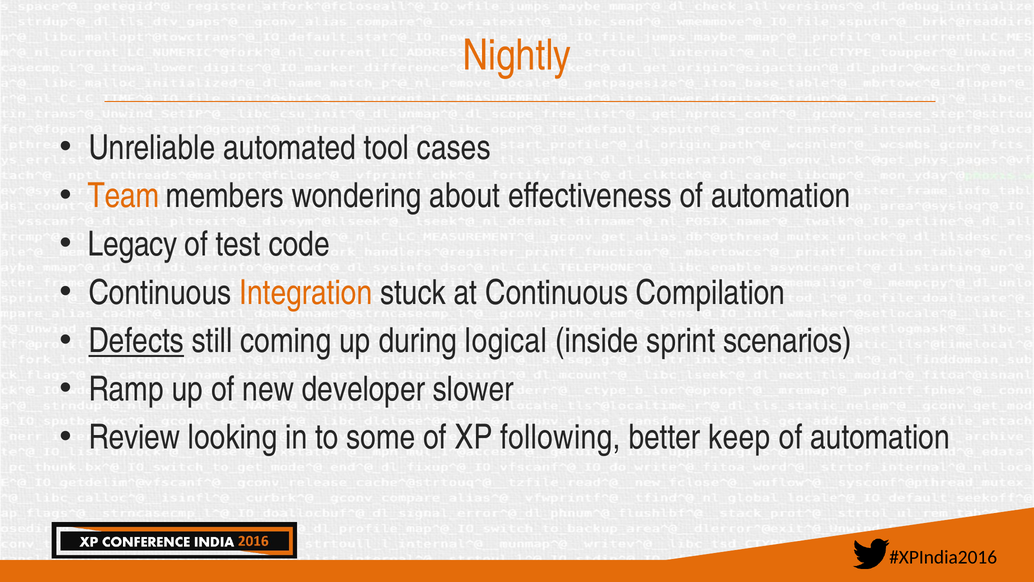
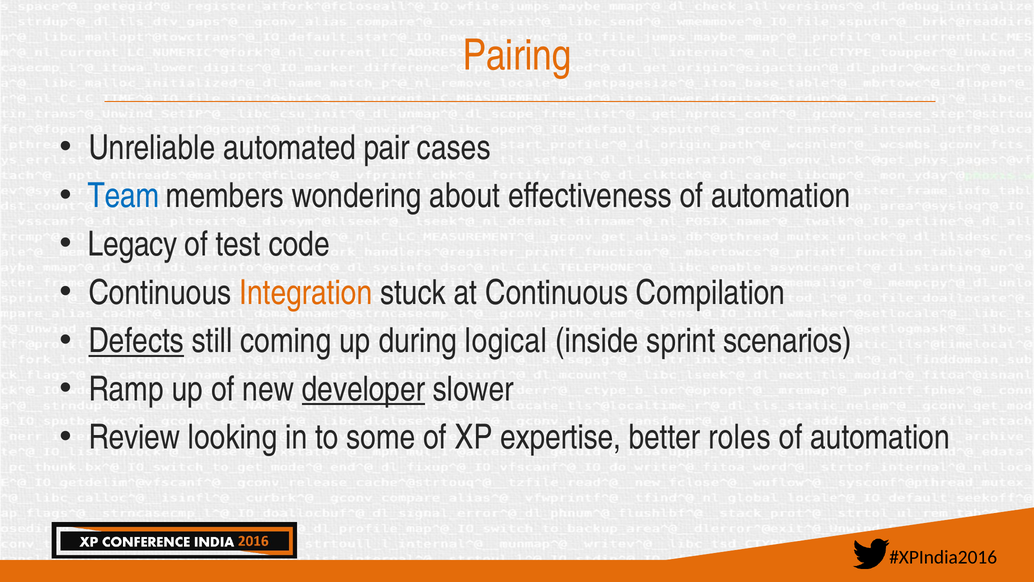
Nightly: Nightly -> Pairing
tool: tool -> pair
Team colour: orange -> blue
developer underline: none -> present
following: following -> expertise
keep: keep -> roles
